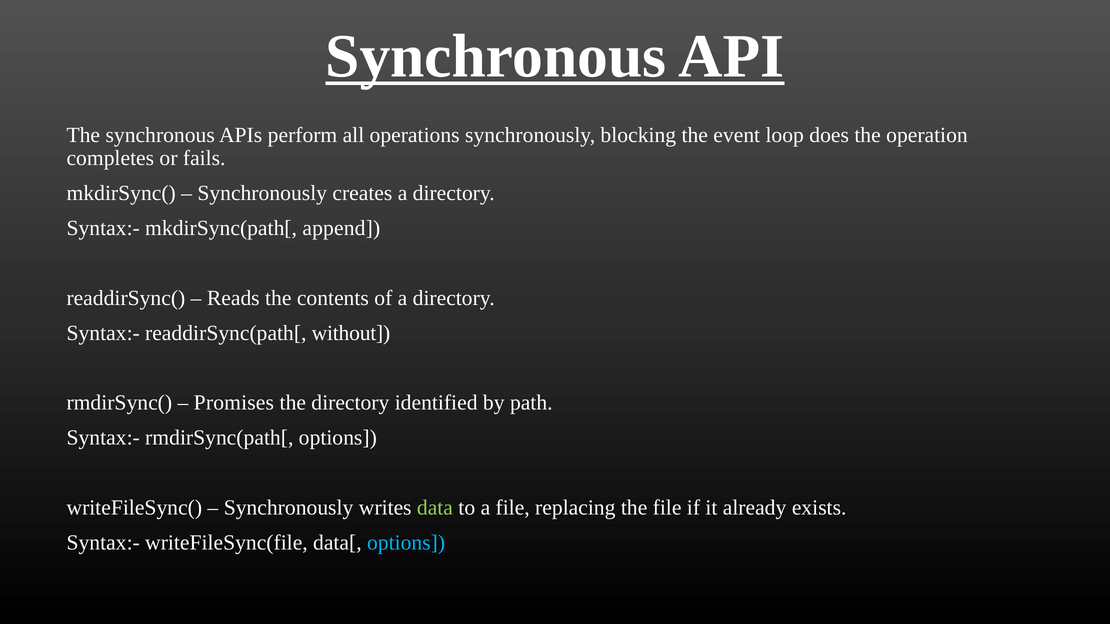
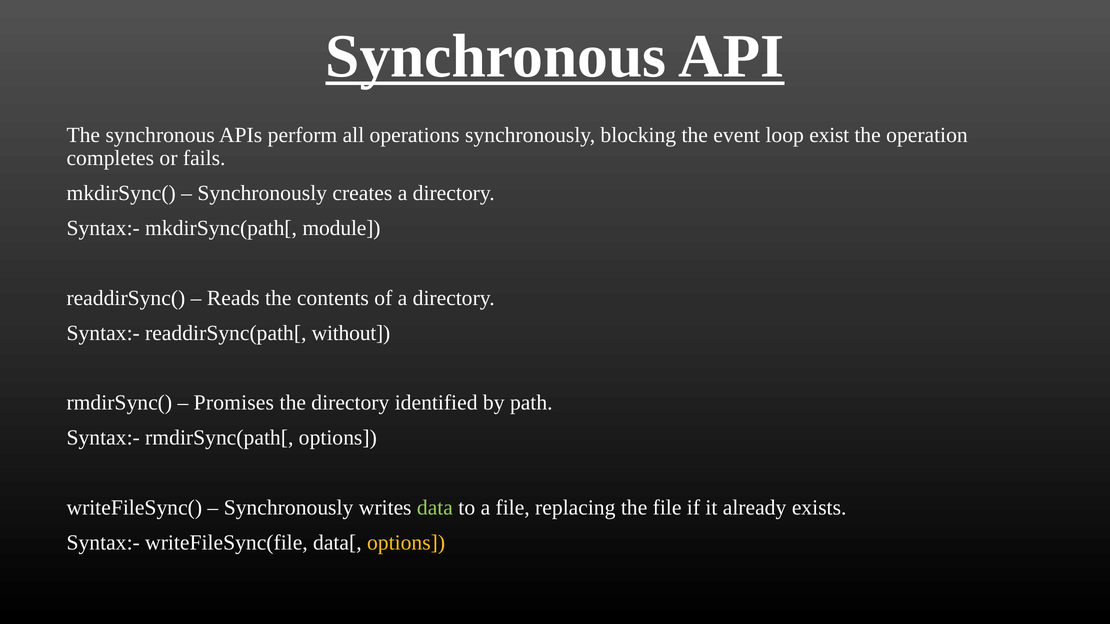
does: does -> exist
append: append -> module
options at (406, 543) colour: light blue -> yellow
